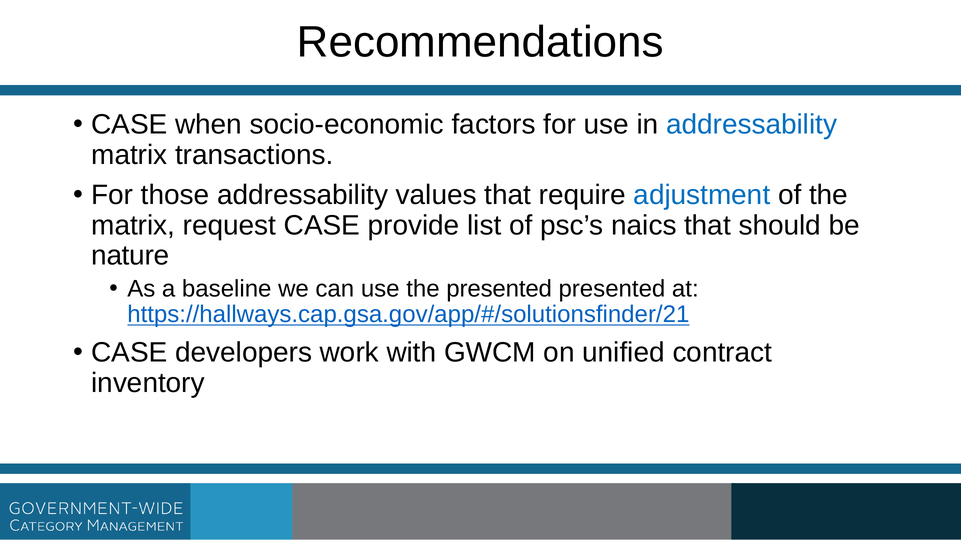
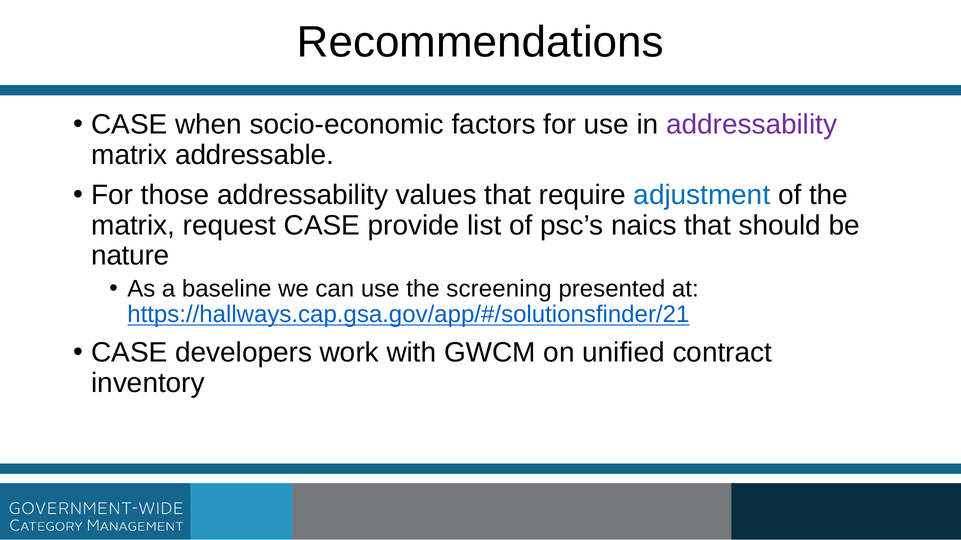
addressability at (752, 125) colour: blue -> purple
transactions: transactions -> addressable
the presented: presented -> screening
